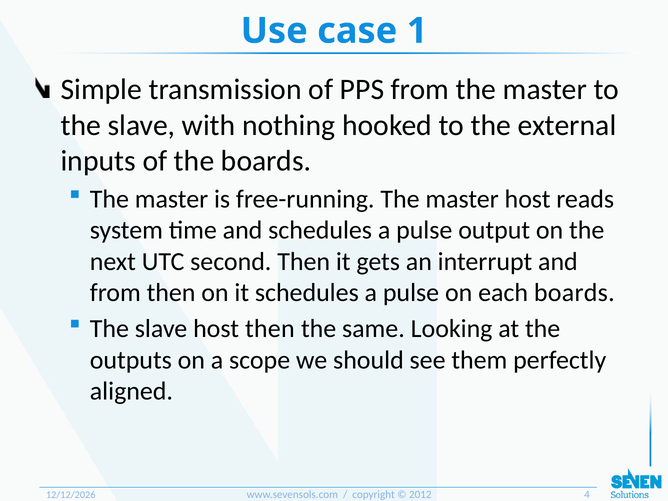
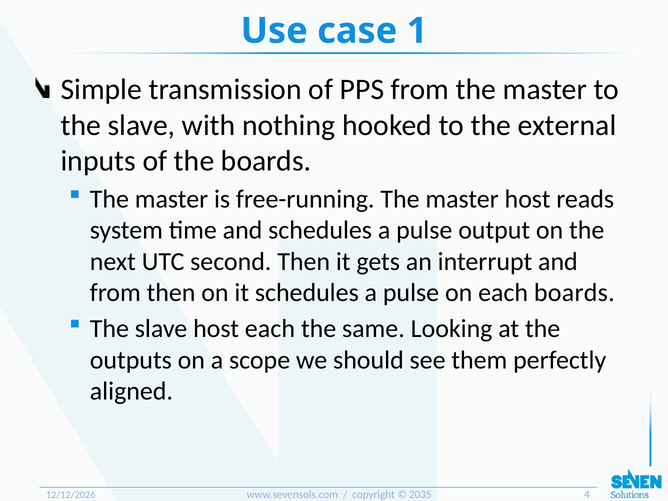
host then: then -> each
2012: 2012 -> 2035
